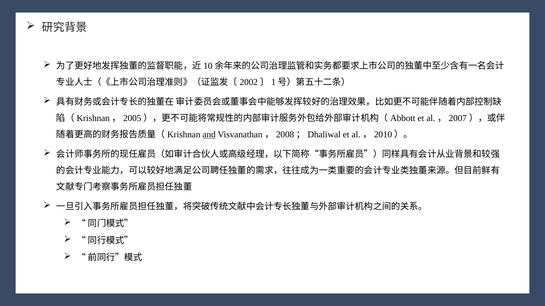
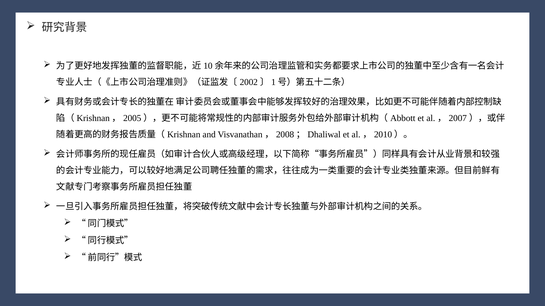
and underline: present -> none
